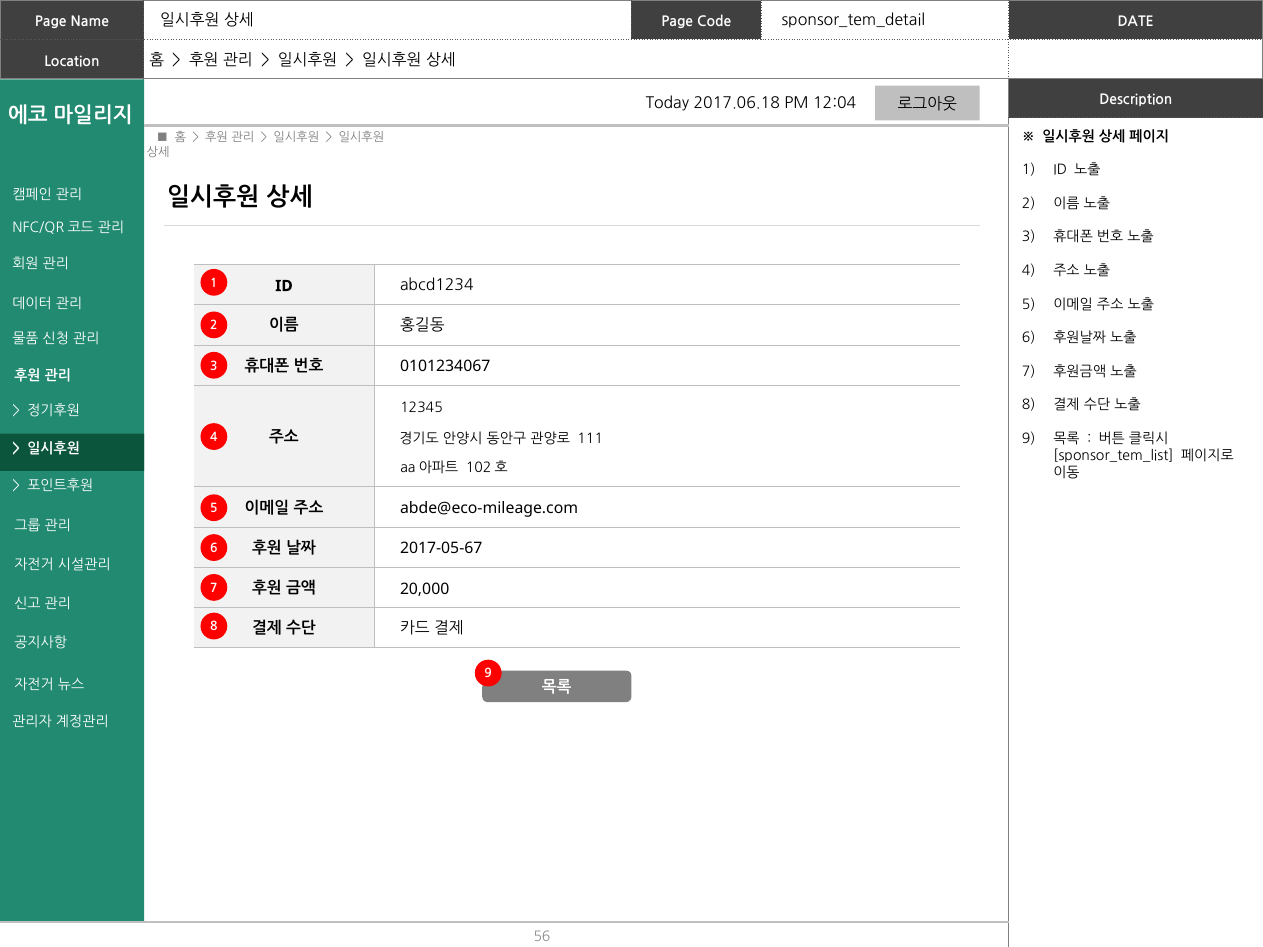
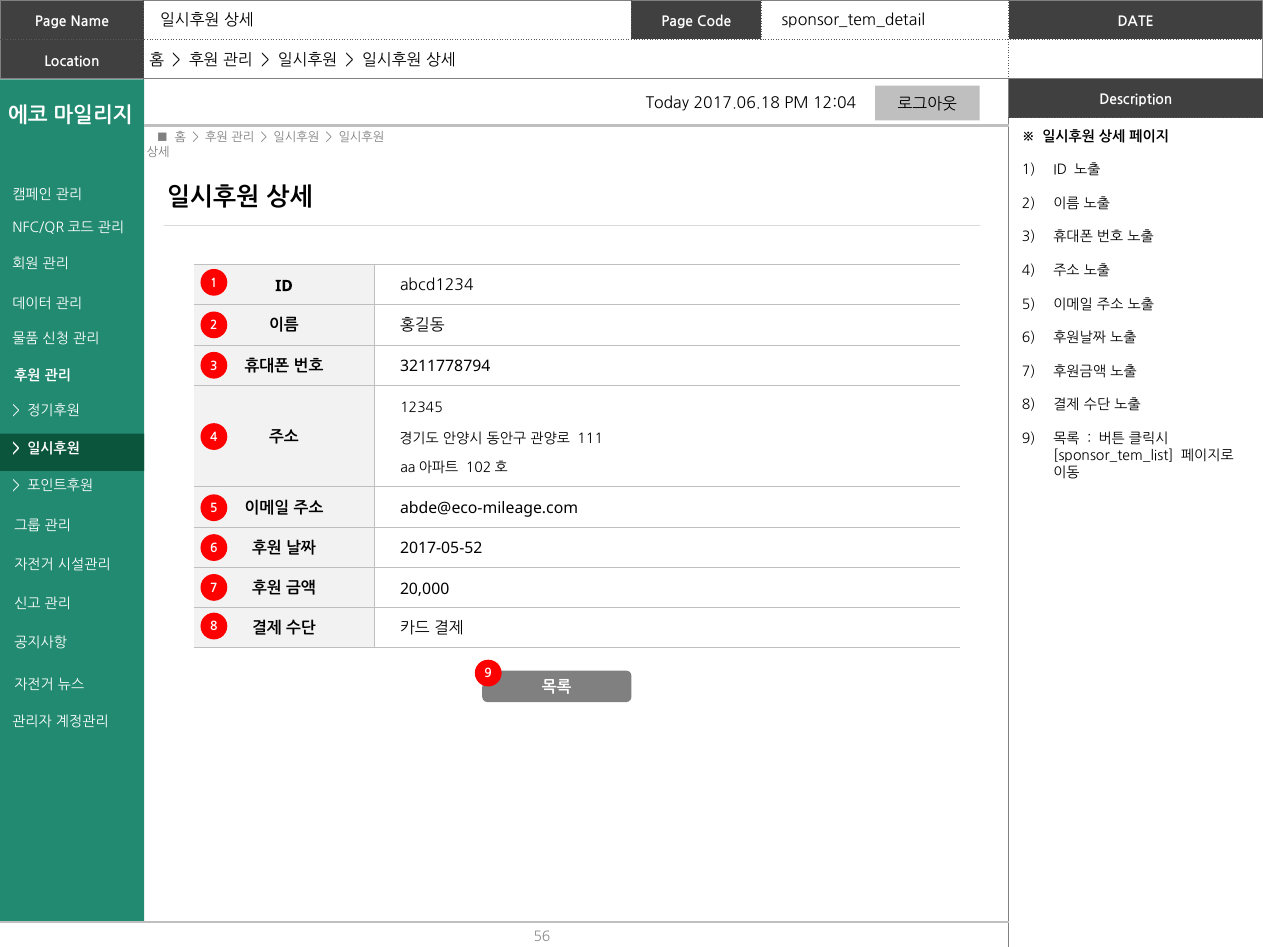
0101234067: 0101234067 -> 3211778794
2017-05-67: 2017-05-67 -> 2017-05-52
